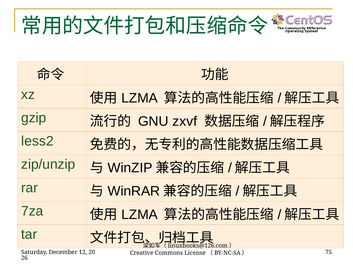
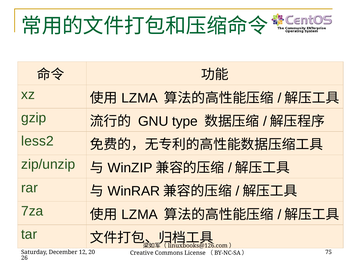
zxvf: zxvf -> type
